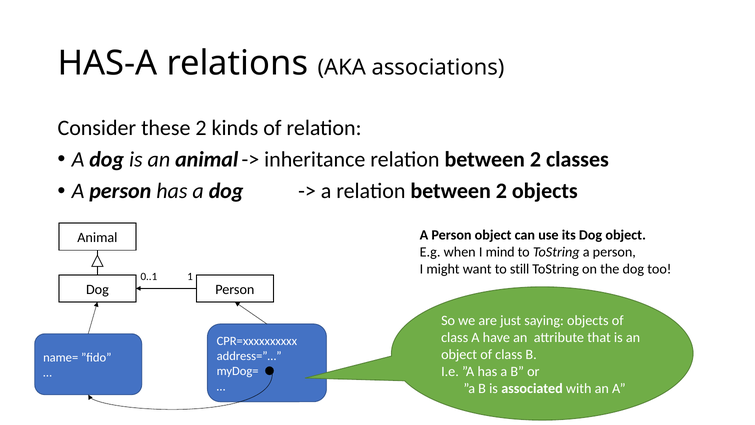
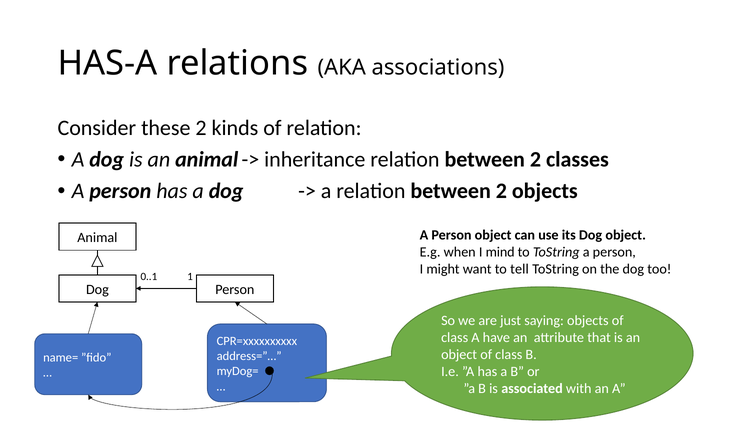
still: still -> tell
